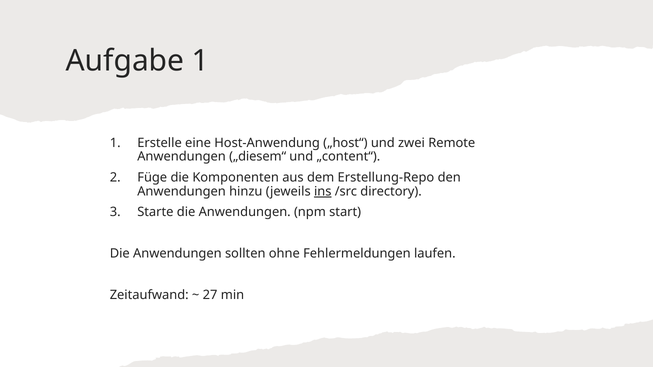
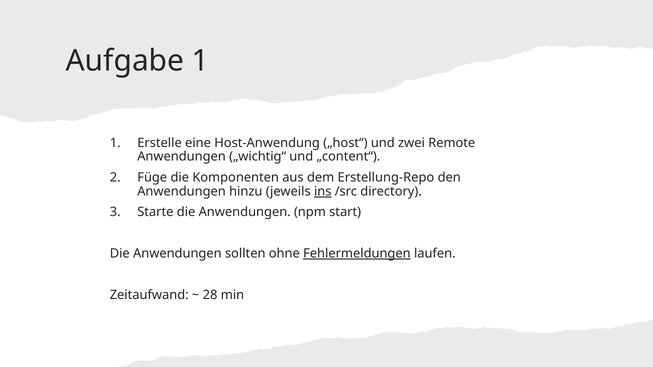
„diesem“: „diesem“ -> „wichtig“
Fehlermeldungen underline: none -> present
27: 27 -> 28
